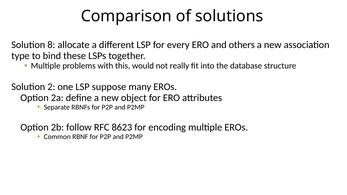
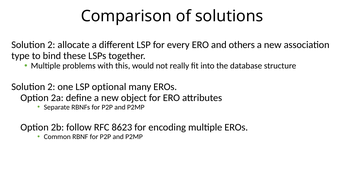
8 at (51, 45): 8 -> 2
suppose: suppose -> optional
